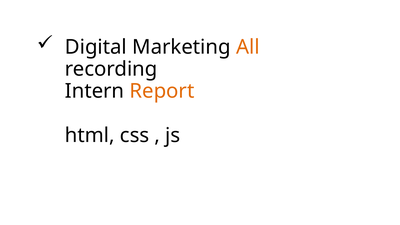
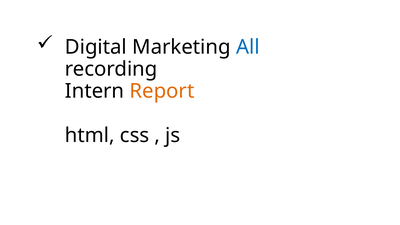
All colour: orange -> blue
